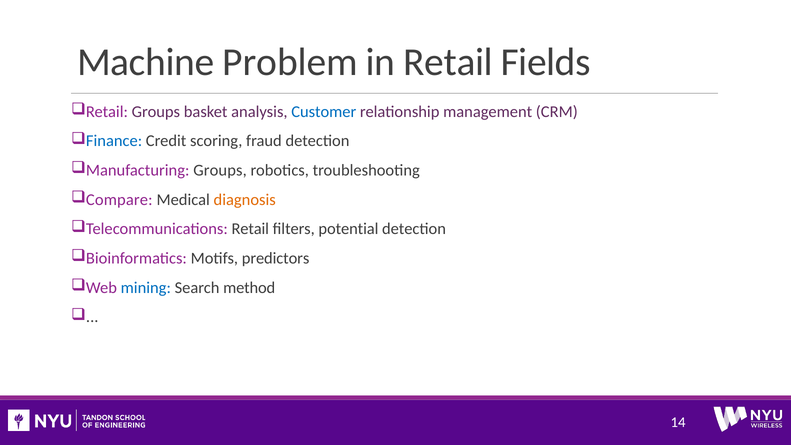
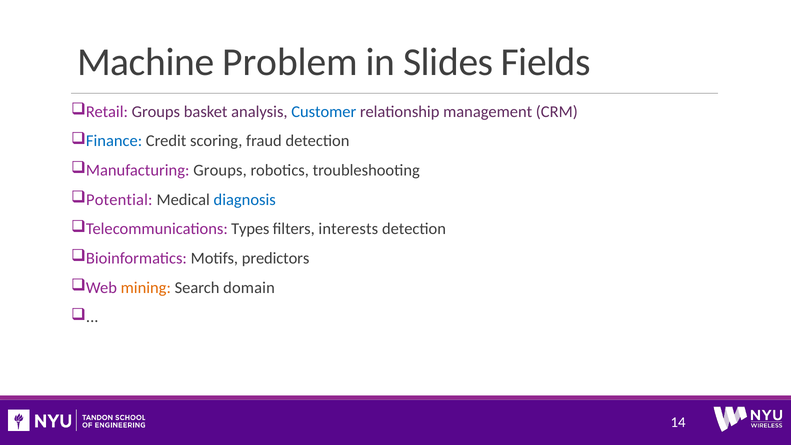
in Retail: Retail -> Slides
Compare: Compare -> Potential
diagnosis colour: orange -> blue
Telecommunications Retail: Retail -> Types
potential: potential -> interests
mining colour: blue -> orange
method: method -> domain
